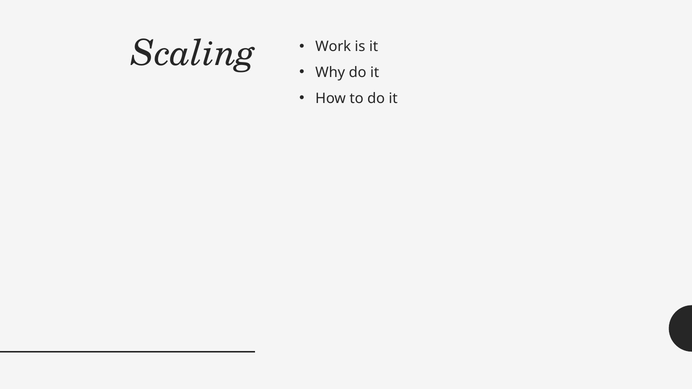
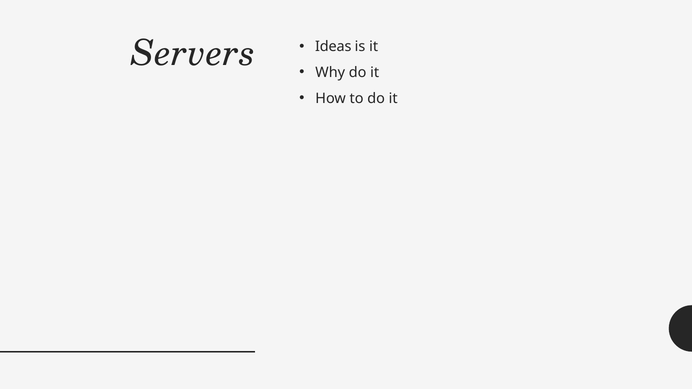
Scaling: Scaling -> Servers
Work: Work -> Ideas
